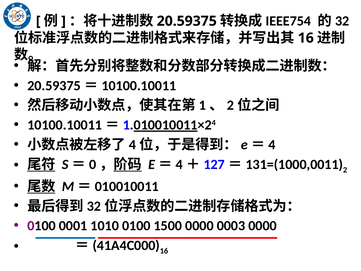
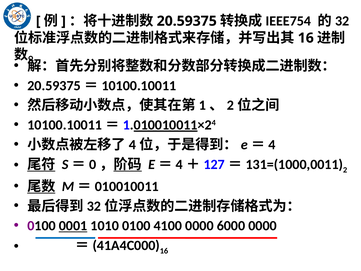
0001 underline: none -> present
1500: 1500 -> 4100
0003: 0003 -> 6000
